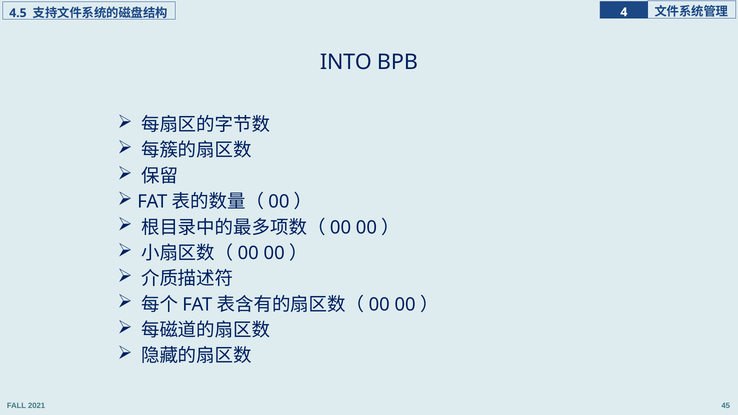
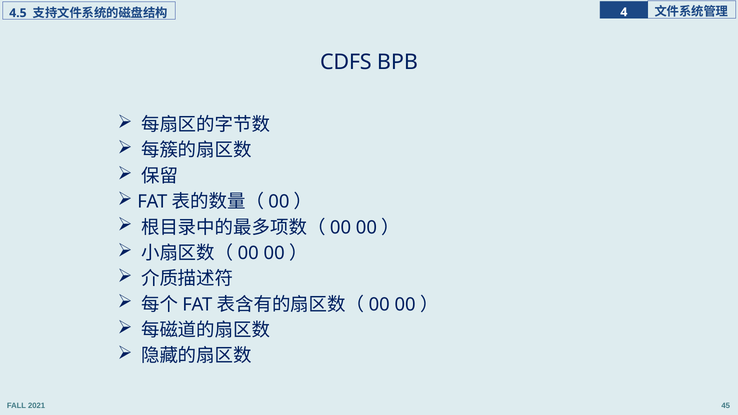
INTO: INTO -> CDFS
